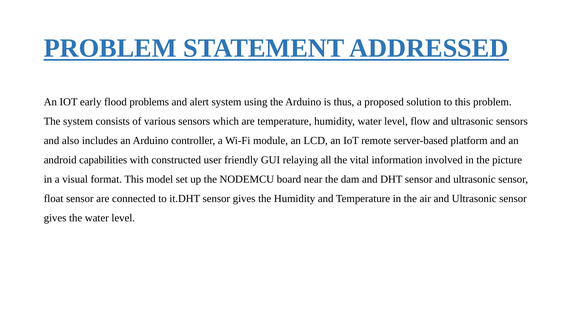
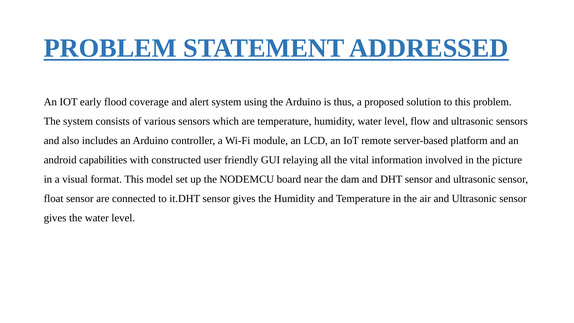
problems: problems -> coverage
